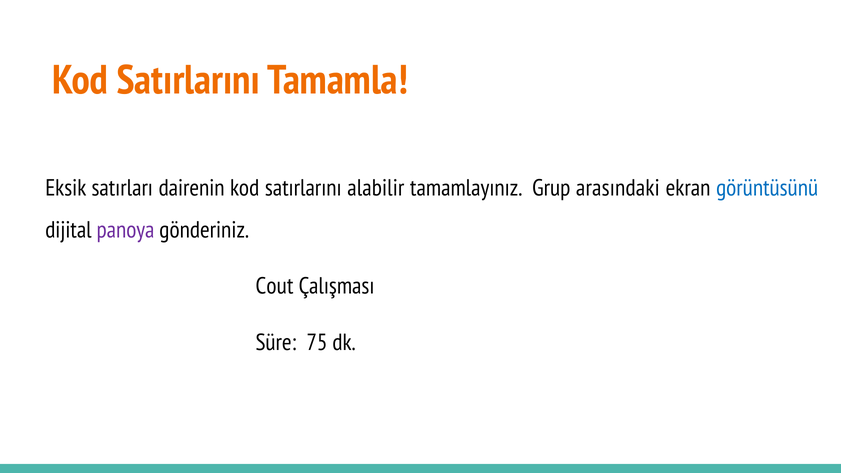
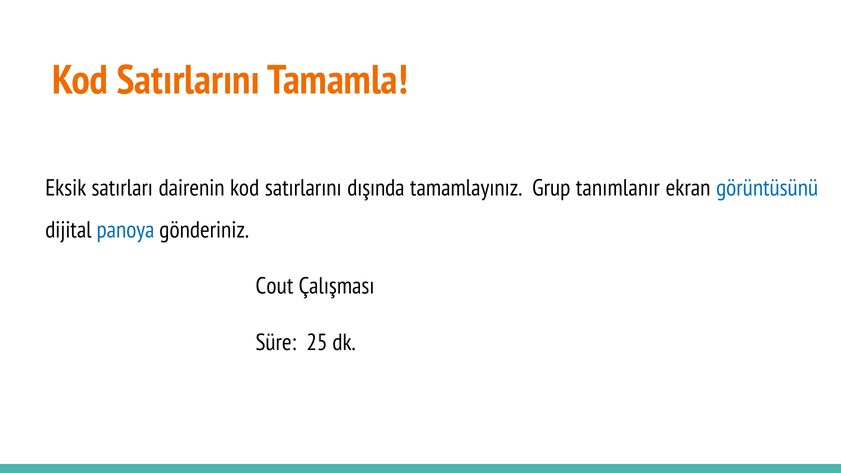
alabilir: alabilir -> dışında
arasındaki: arasındaki -> tanımlanır
panoya colour: purple -> blue
75: 75 -> 25
